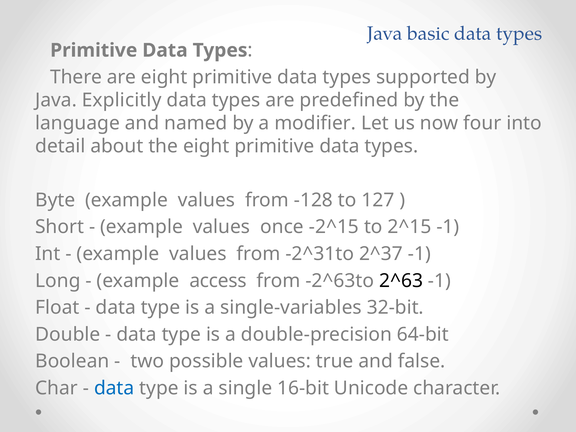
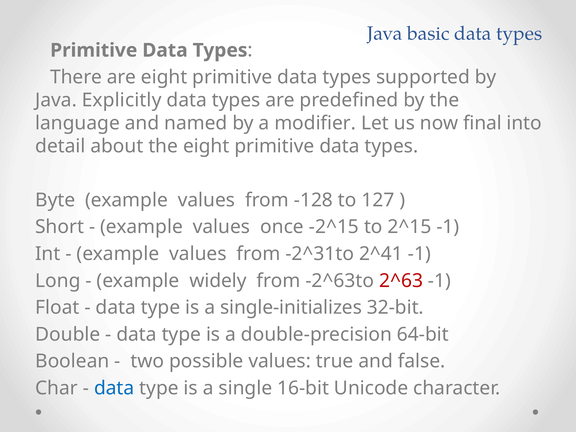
four: four -> final
2^37: 2^37 -> 2^41
access: access -> widely
2^63 colour: black -> red
single-variables: single-variables -> single-initializes
